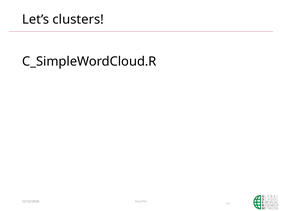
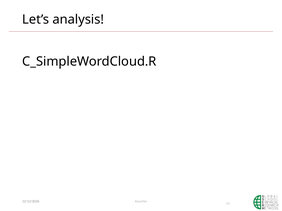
clusters: clusters -> analysis
